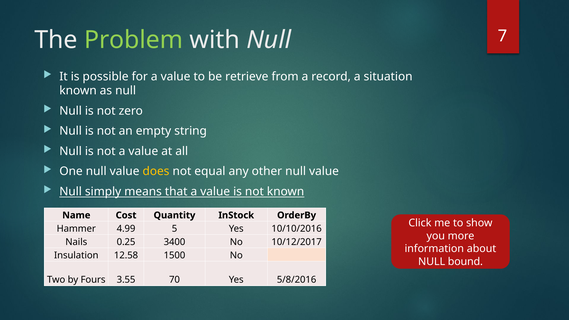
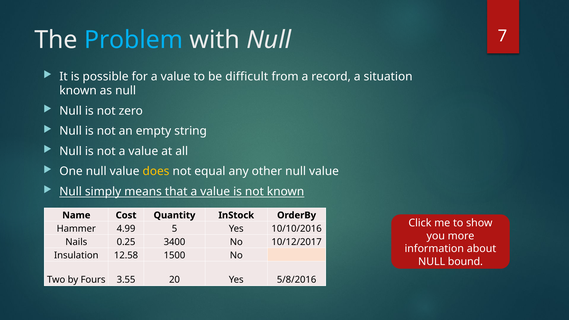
Problem colour: light green -> light blue
retrieve: retrieve -> difficult
70: 70 -> 20
